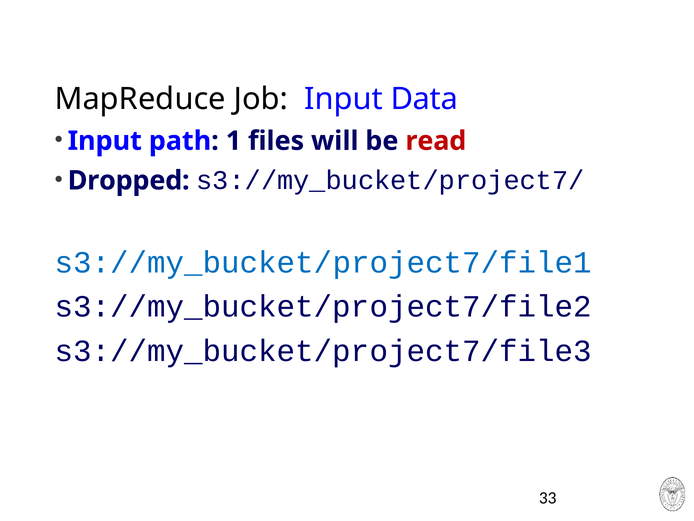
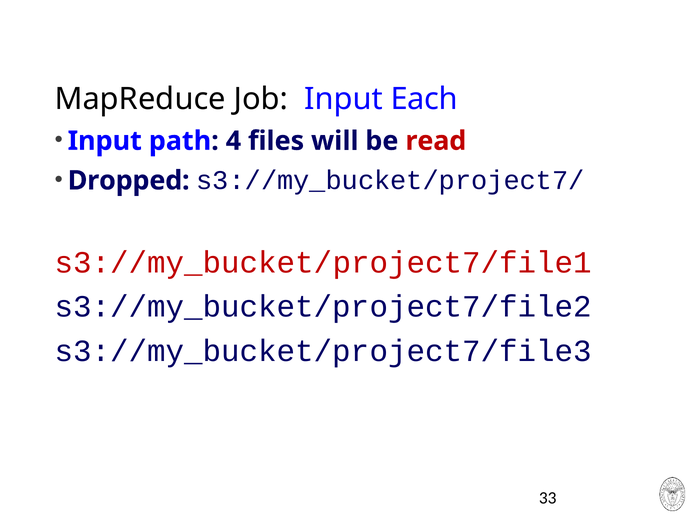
Data: Data -> Each
1: 1 -> 4
s3://my_bucket/project7/file1 colour: blue -> red
